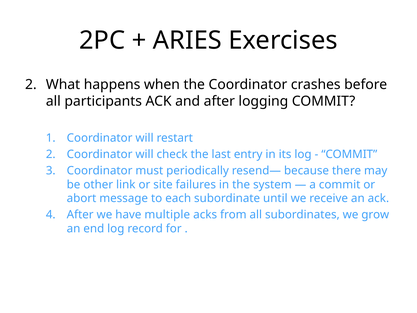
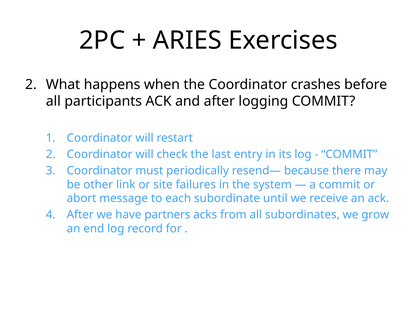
multiple: multiple -> partners
